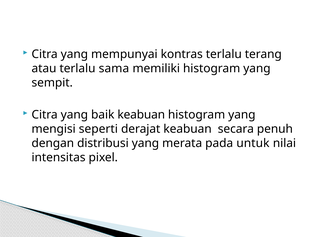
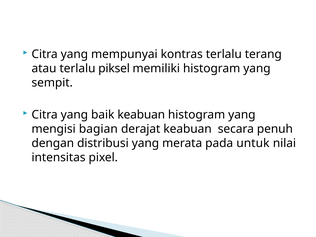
sama: sama -> piksel
seperti: seperti -> bagian
